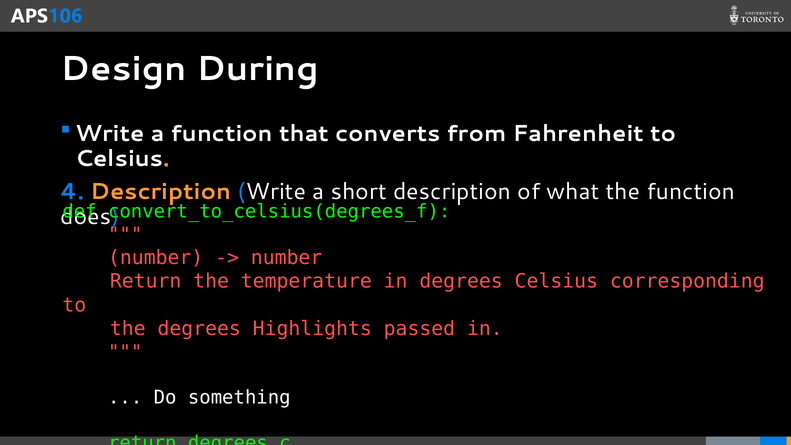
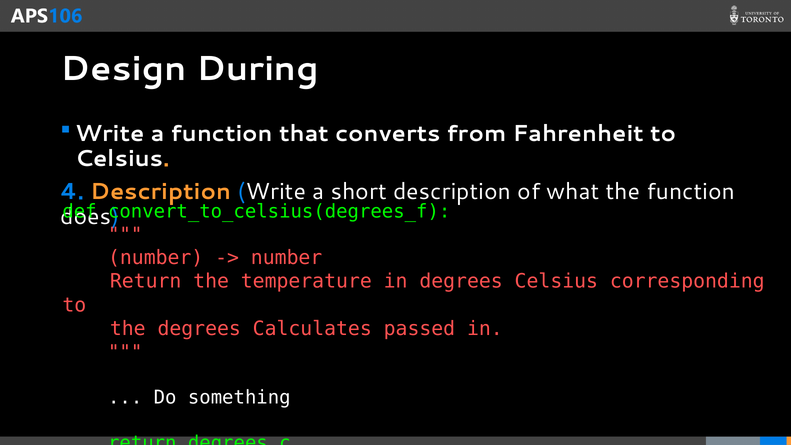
Highlights: Highlights -> Calculates
